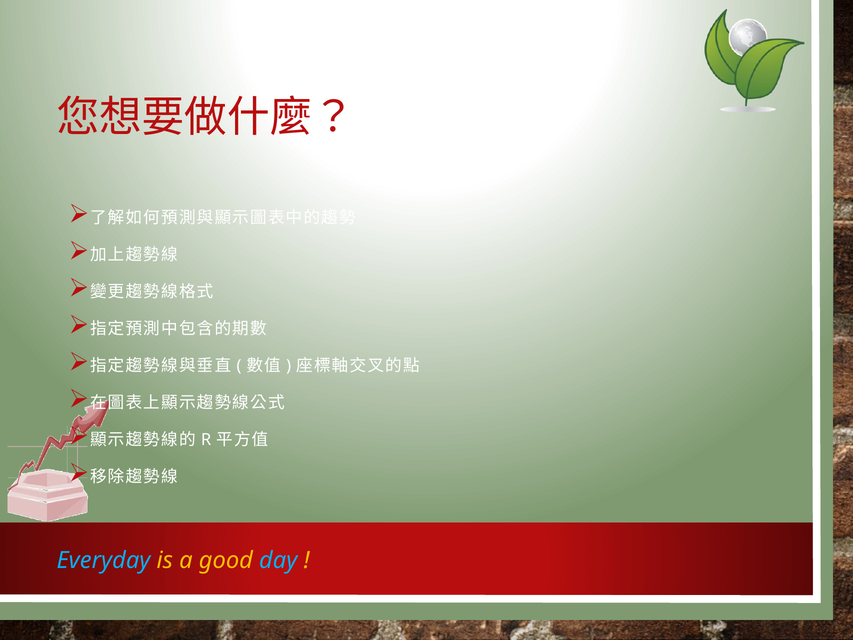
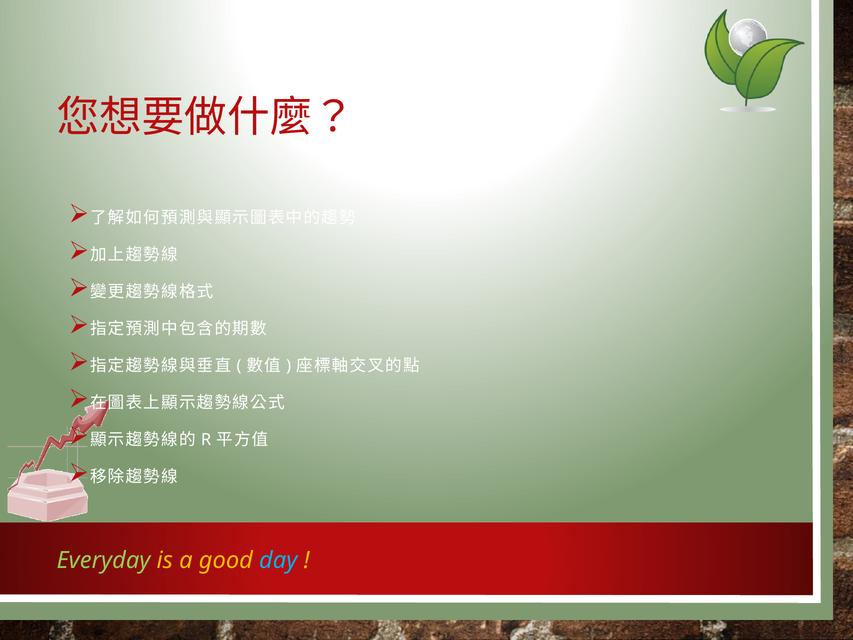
Everyday colour: light blue -> light green
